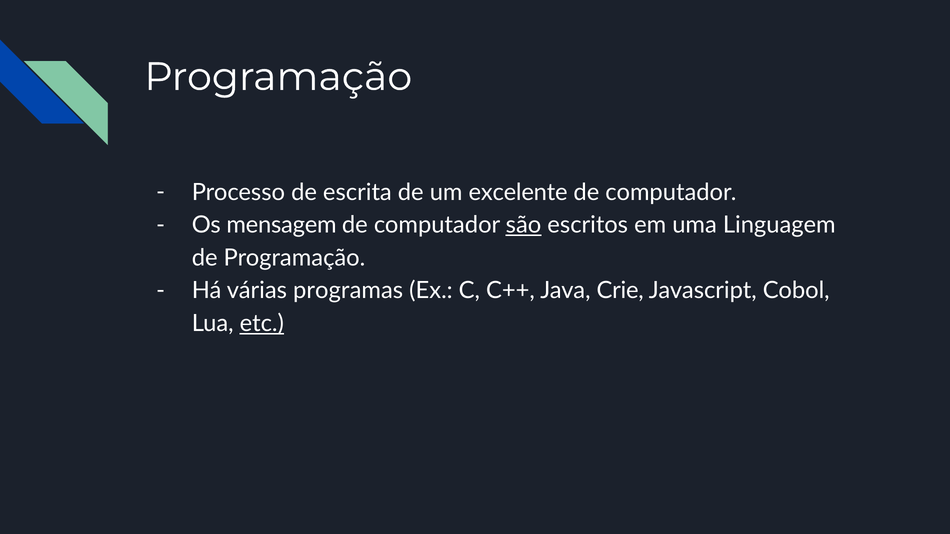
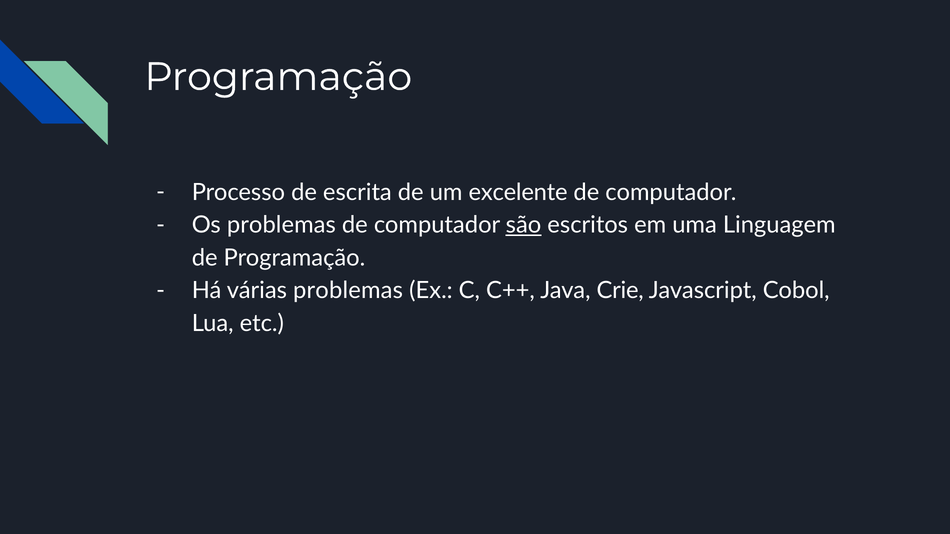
Os mensagem: mensagem -> problemas
várias programas: programas -> problemas
etc underline: present -> none
